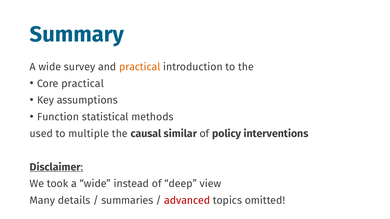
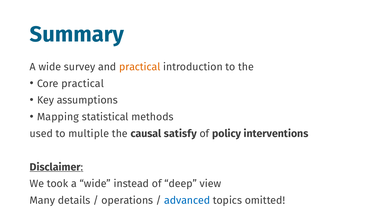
Function: Function -> Mapping
similar: similar -> satisfy
summaries: summaries -> operations
advanced colour: red -> blue
